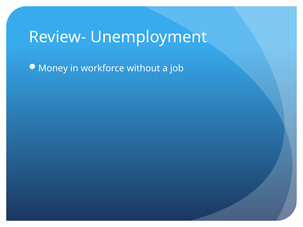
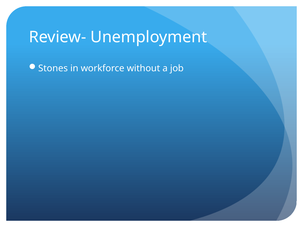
Money: Money -> Stones
